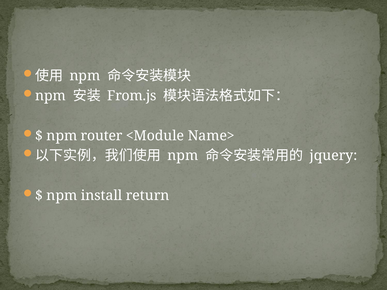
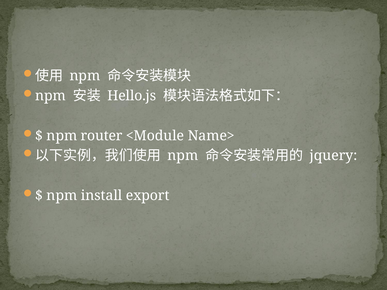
From.js: From.js -> Hello.js
return: return -> export
